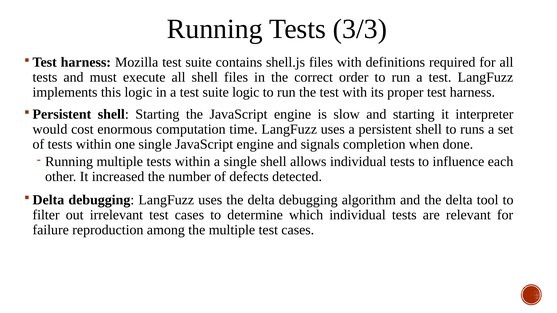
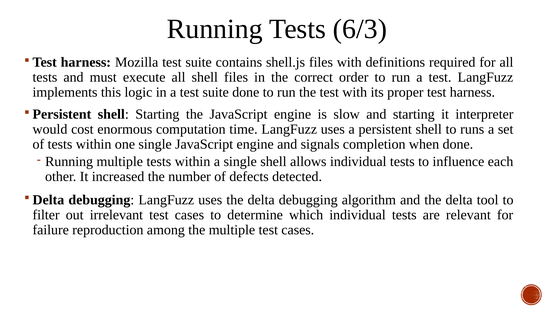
3/3: 3/3 -> 6/3
suite logic: logic -> done
